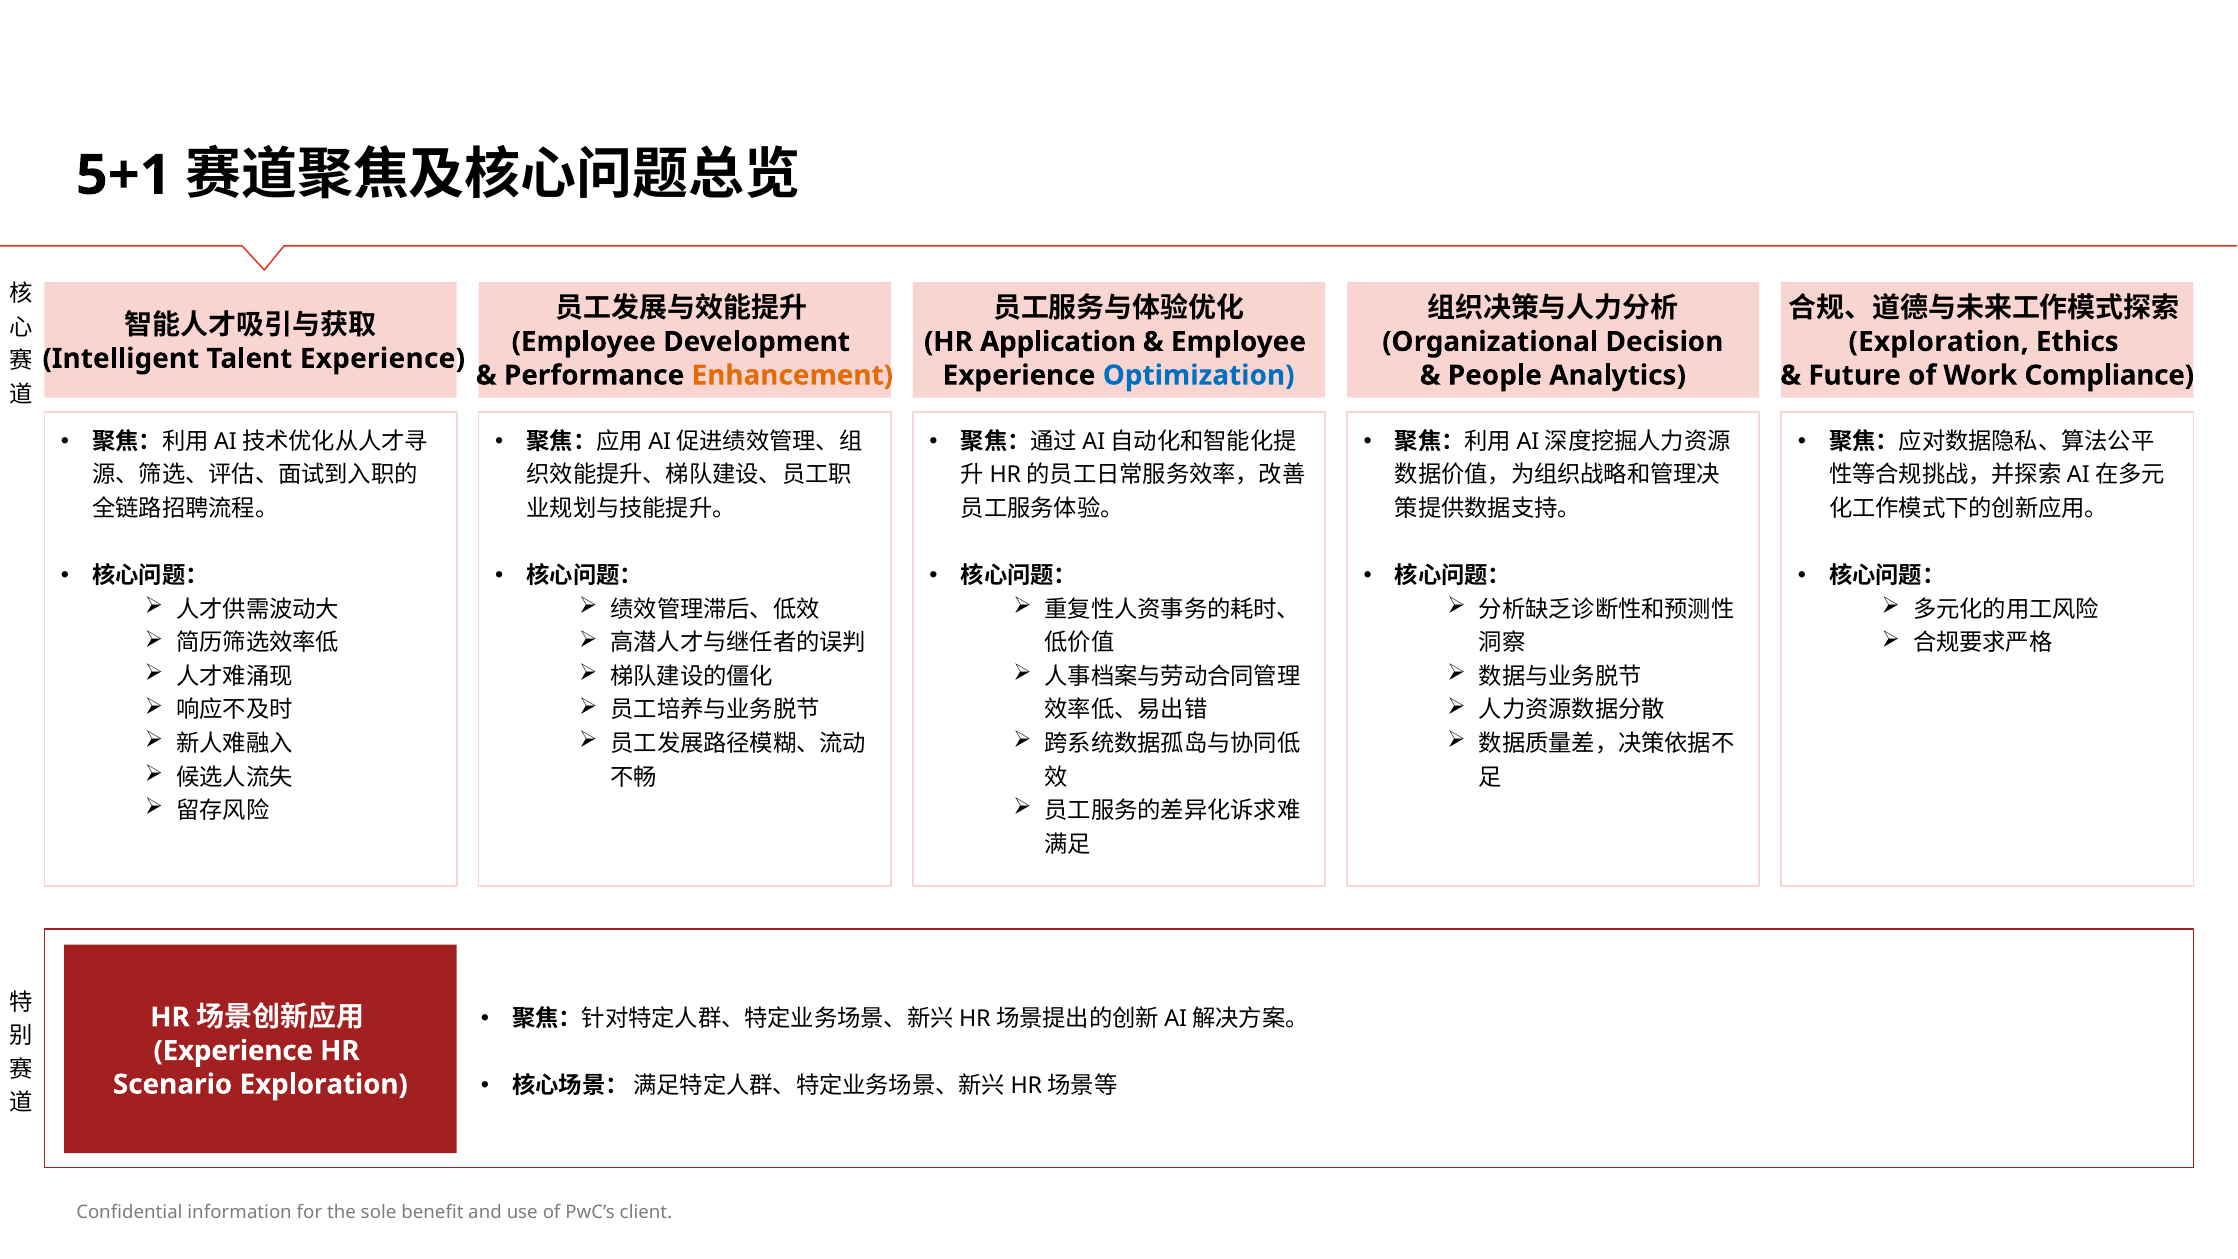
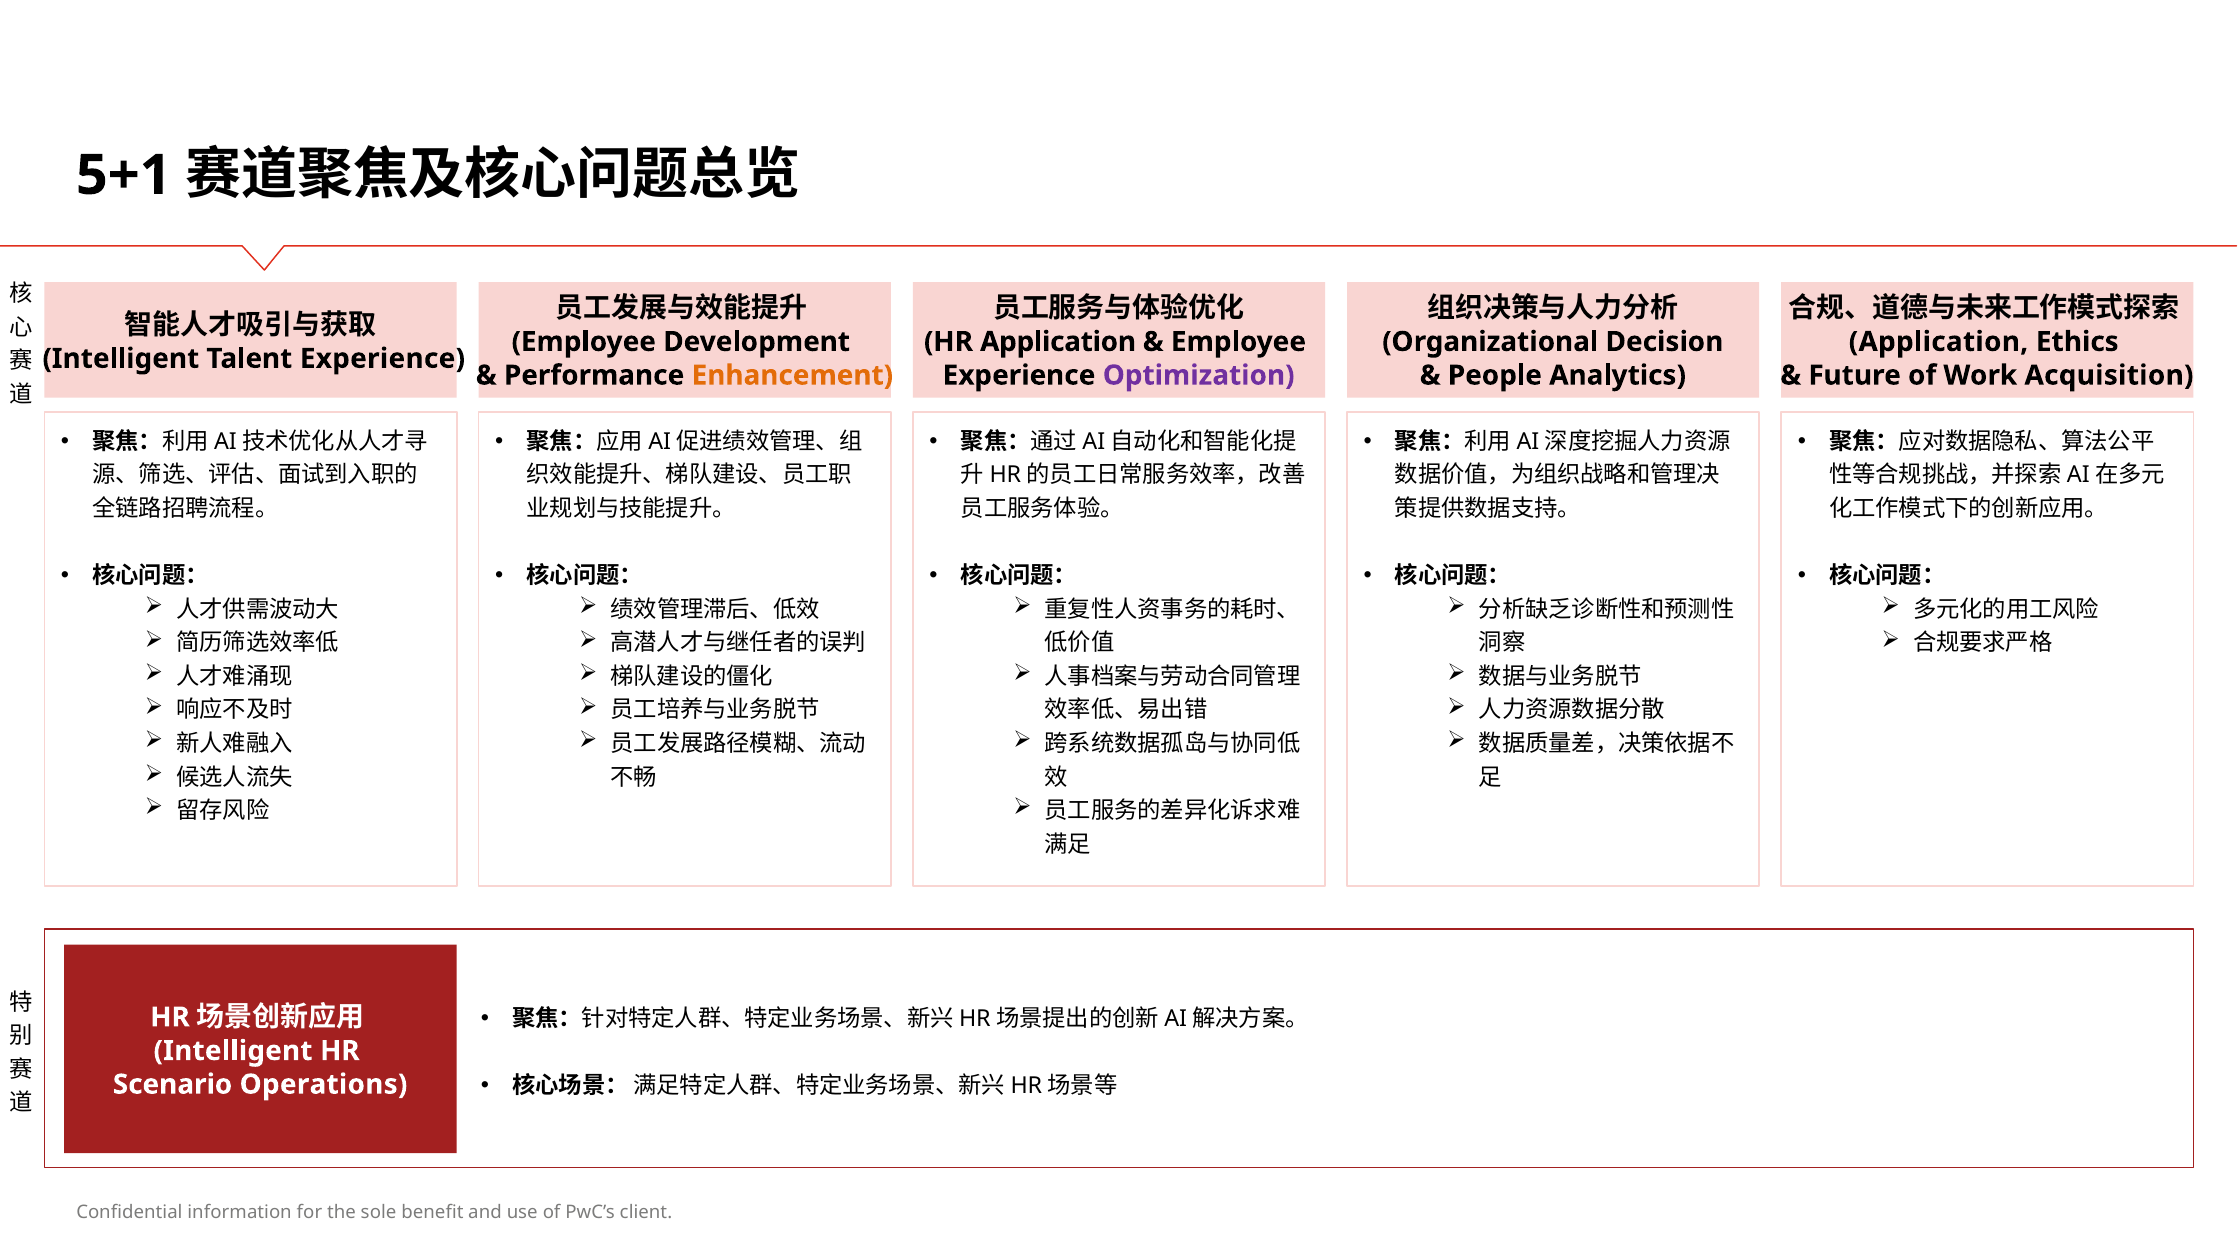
Exploration at (1939, 342): Exploration -> Application
Optimization colour: blue -> purple
Compliance: Compliance -> Acquisition
Experience at (233, 1051): Experience -> Intelligent
Scenario Exploration: Exploration -> Operations
